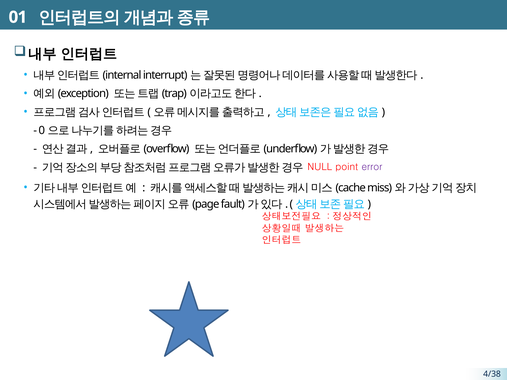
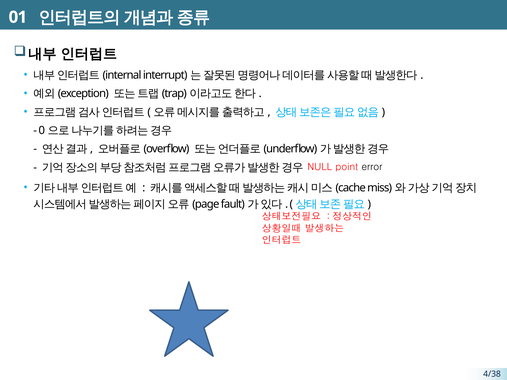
error colour: purple -> black
